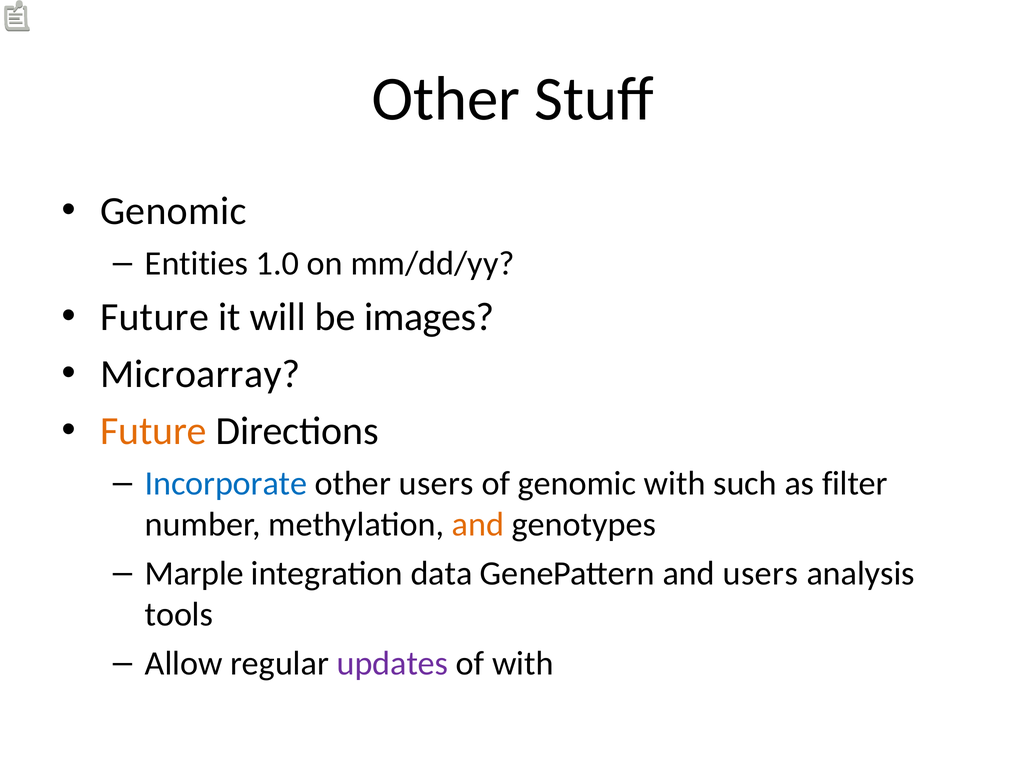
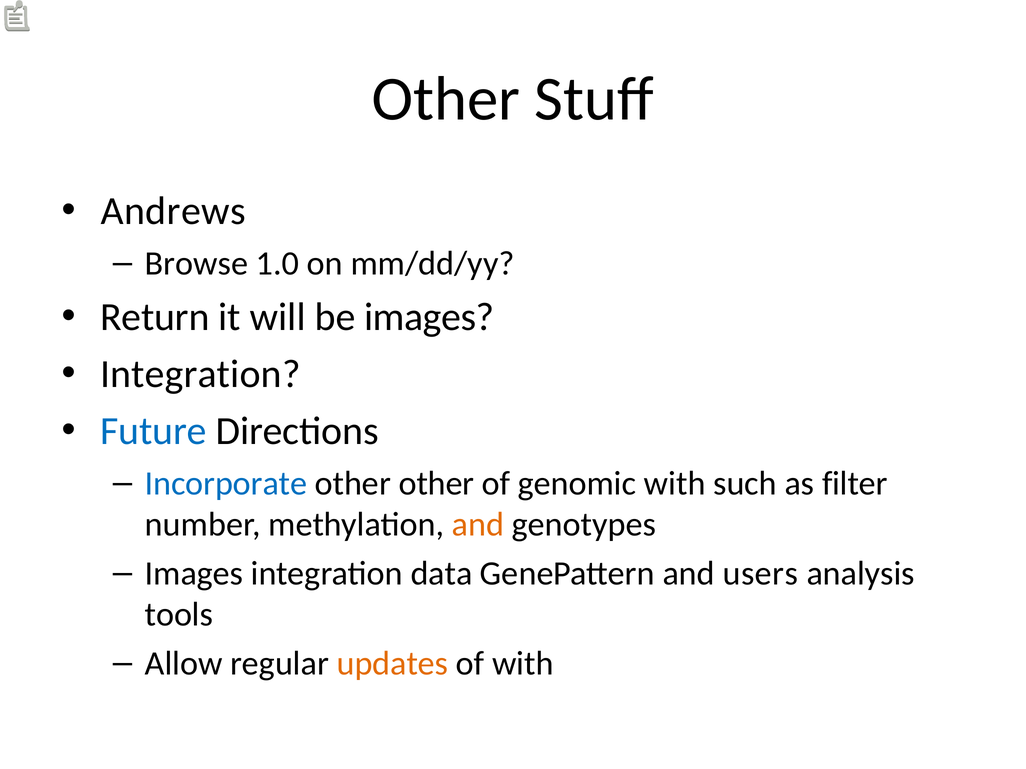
Genomic at (173, 211): Genomic -> Andrews
Entities: Entities -> Browse
Future at (155, 317): Future -> Return
Microarray at (200, 375): Microarray -> Integration
Future at (153, 432) colour: orange -> blue
other users: users -> other
Marple at (194, 574): Marple -> Images
updates colour: purple -> orange
